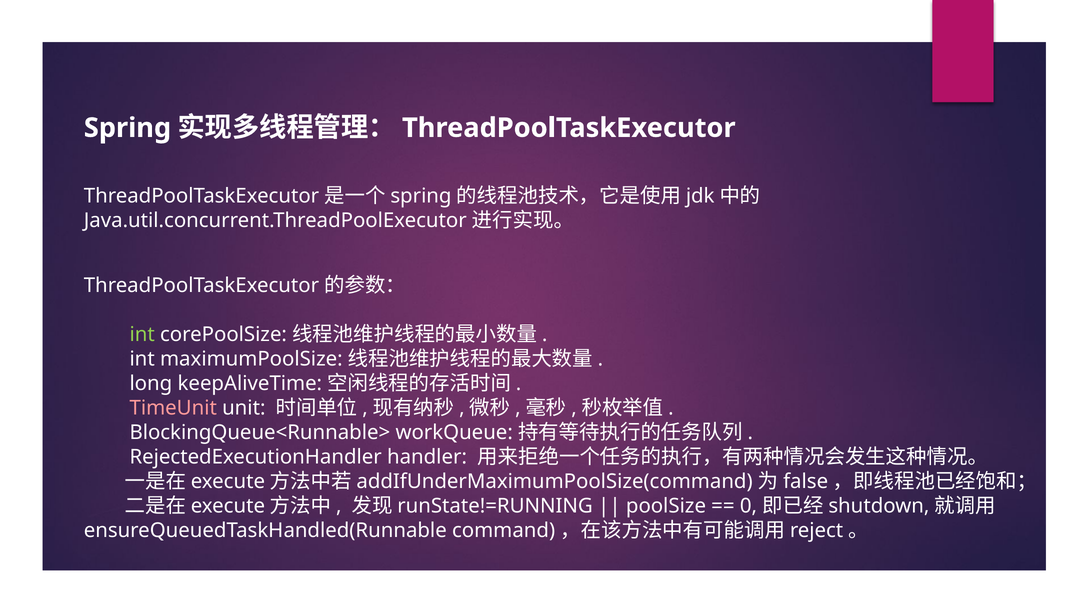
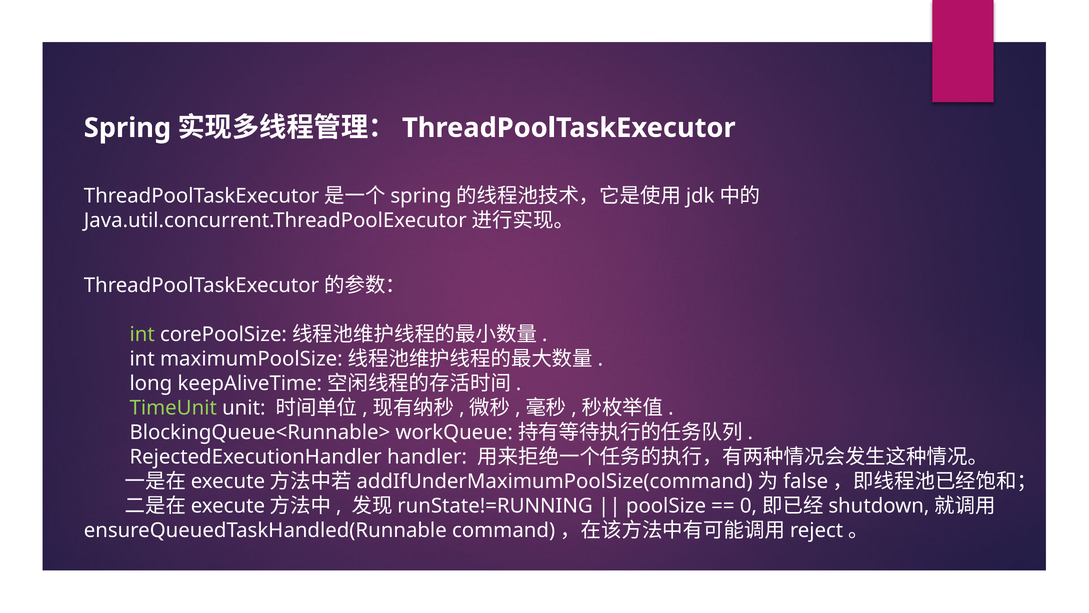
TimeUnit colour: pink -> light green
